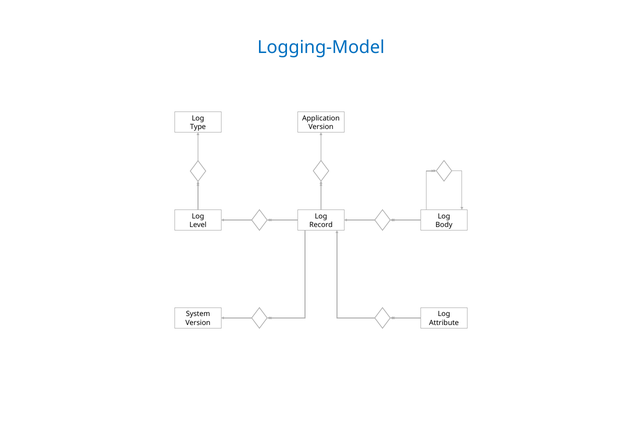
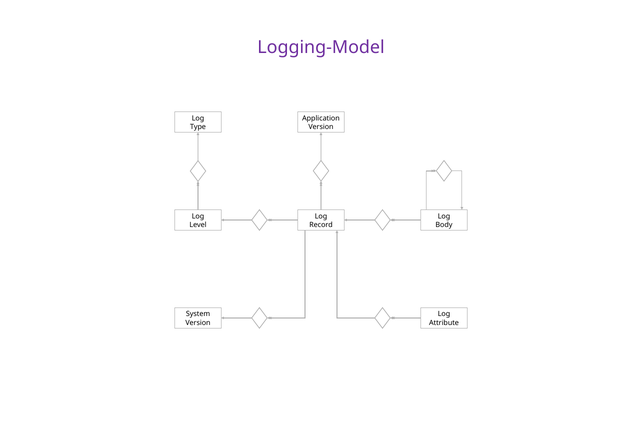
Logging-Model colour: blue -> purple
